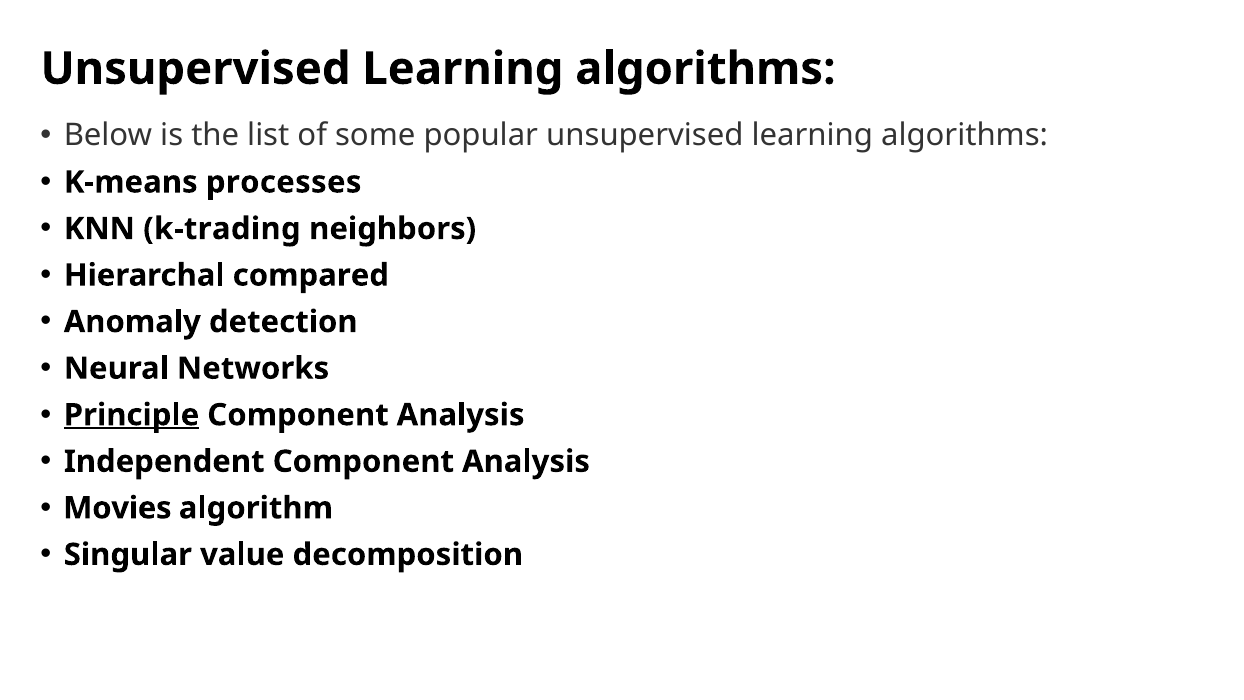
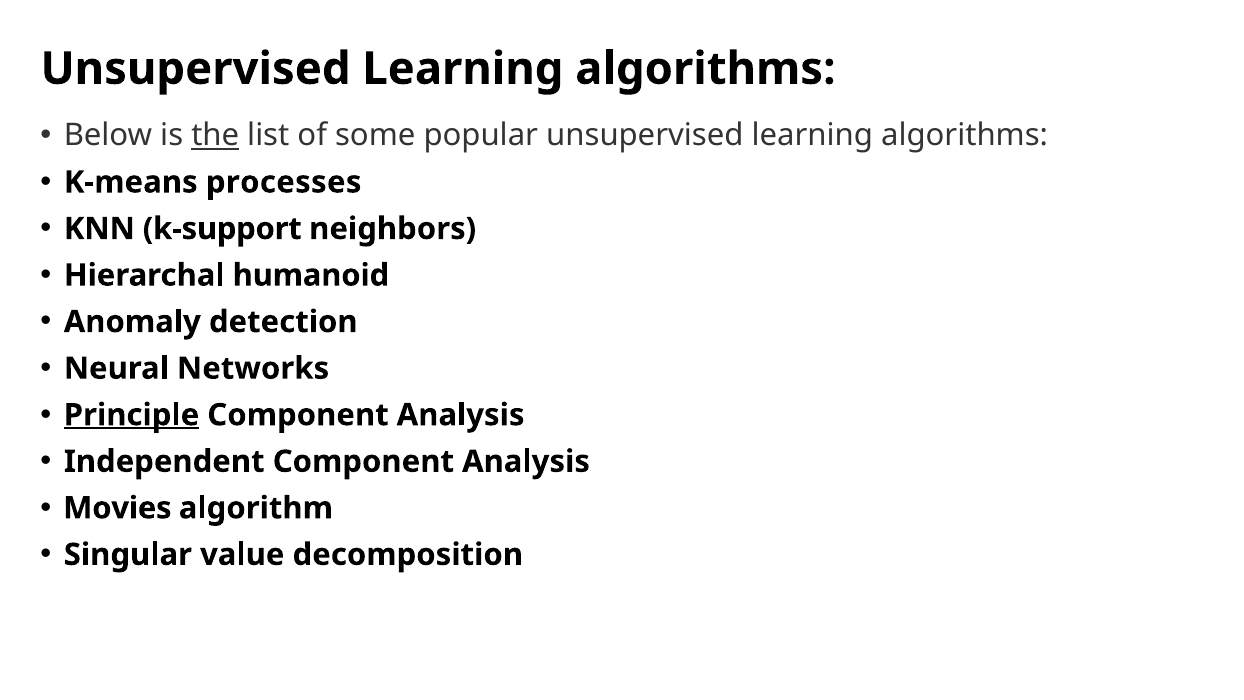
the underline: none -> present
k-trading: k-trading -> k-support
compared: compared -> humanoid
